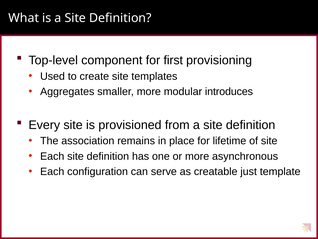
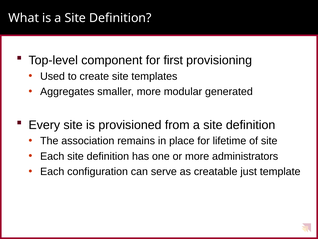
introduces: introduces -> generated
asynchronous: asynchronous -> administrators
